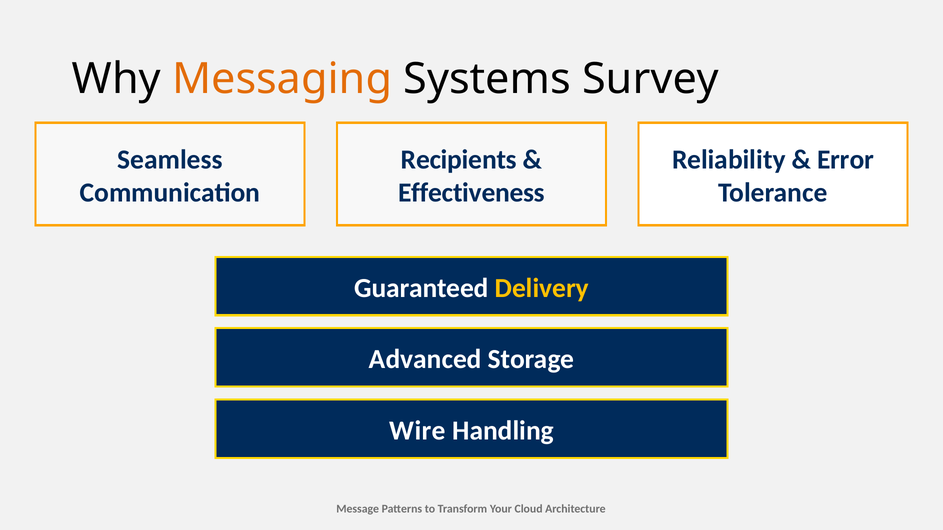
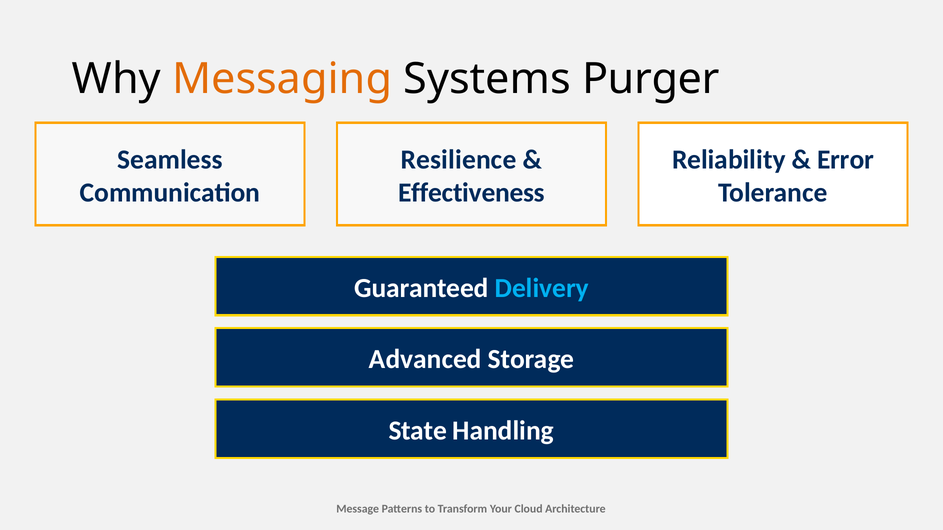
Survey: Survey -> Purger
Recipients: Recipients -> Resilience
Delivery colour: yellow -> light blue
Wire: Wire -> State
